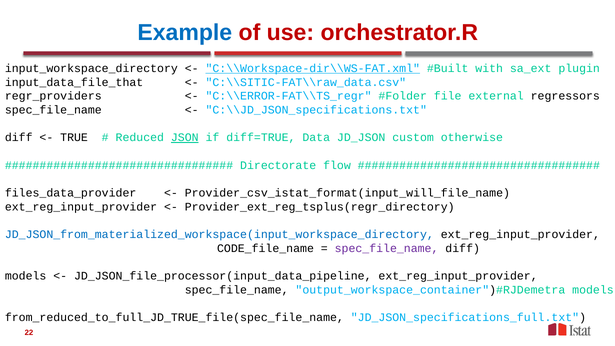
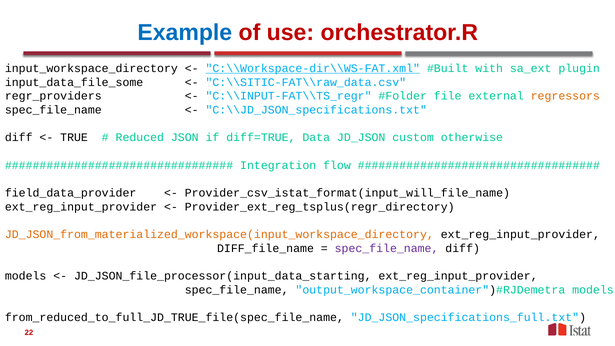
input_data_file_that: input_data_file_that -> input_data_file_some
C:\\ERROR-FAT\\TS_regr: C:\\ERROR-FAT\\TS_regr -> C:\\INPUT-FAT\\TS_regr
regressors colour: black -> orange
JSON underline: present -> none
Directorate: Directorate -> Integration
files_data_provider: files_data_provider -> field_data_provider
JD_JSON_from_materialized_workspace(input_workspace_directory colour: blue -> orange
CODE_file_name: CODE_file_name -> DIFF_file_name
JD_JSON_file_processor(input_data_pipeline: JD_JSON_file_processor(input_data_pipeline -> JD_JSON_file_processor(input_data_starting
